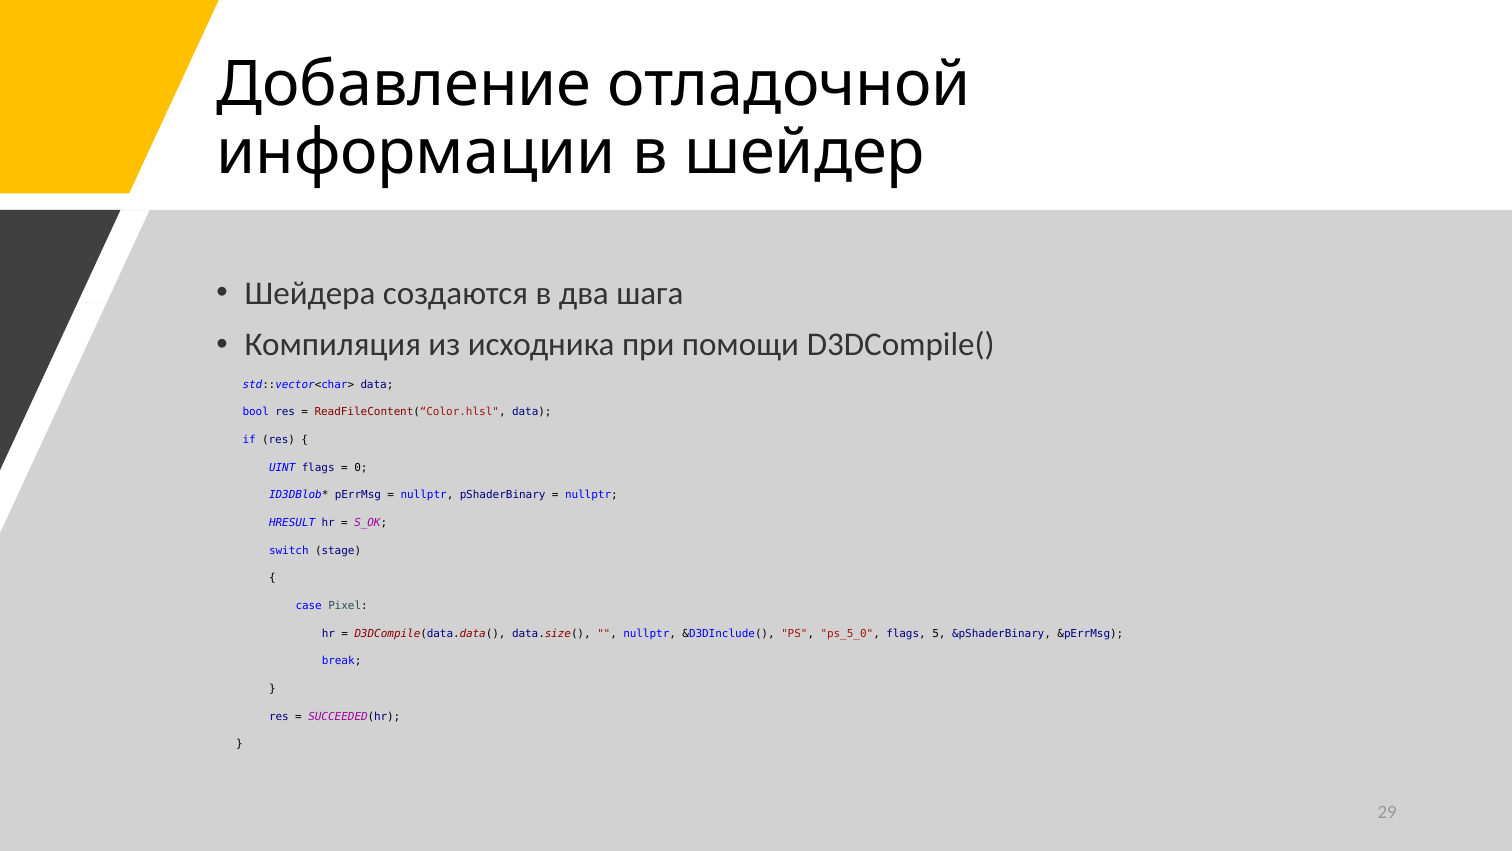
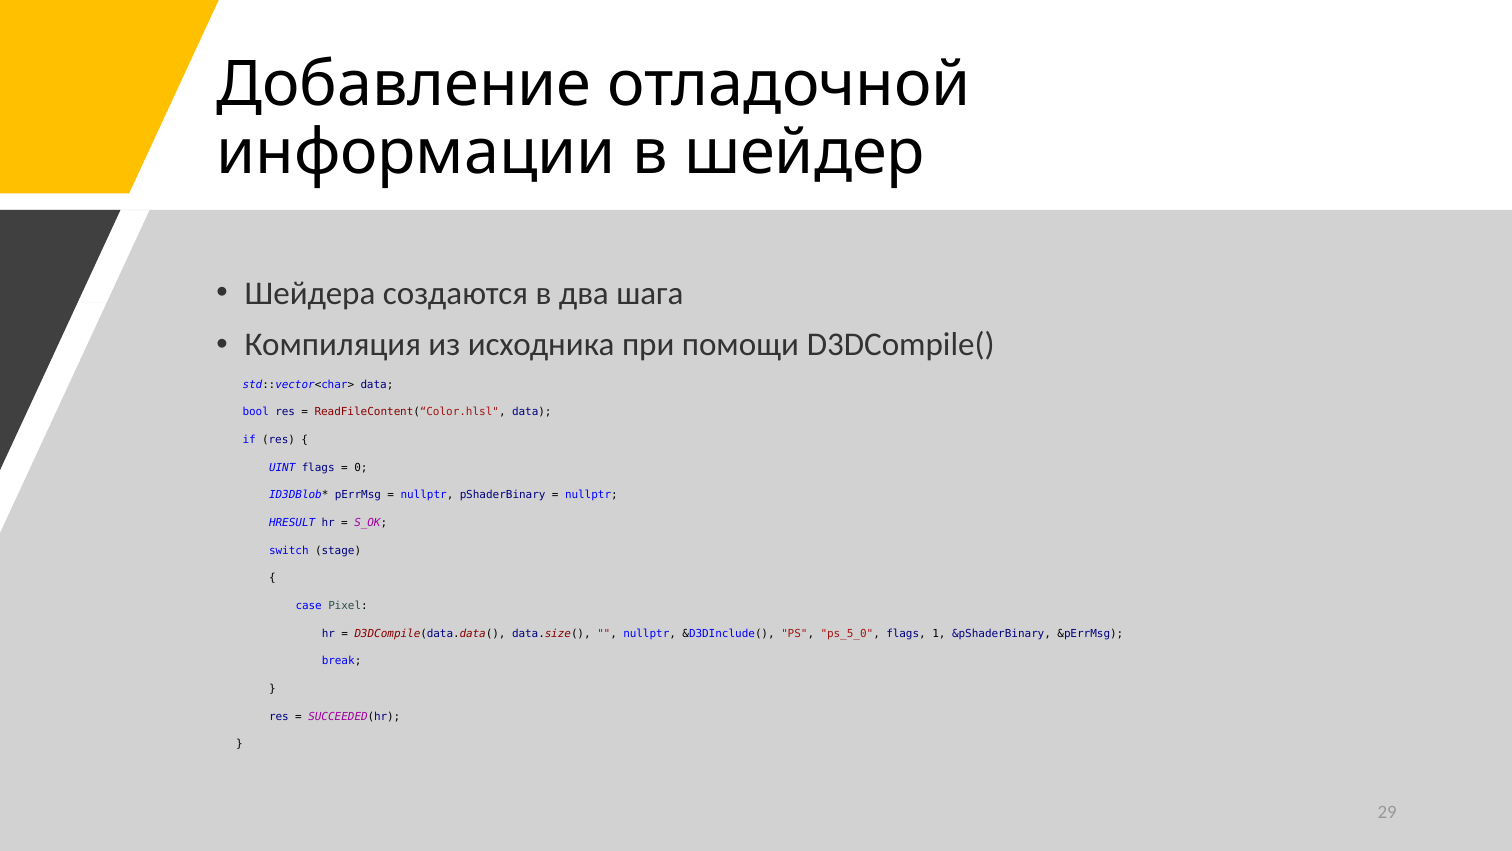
5: 5 -> 1
